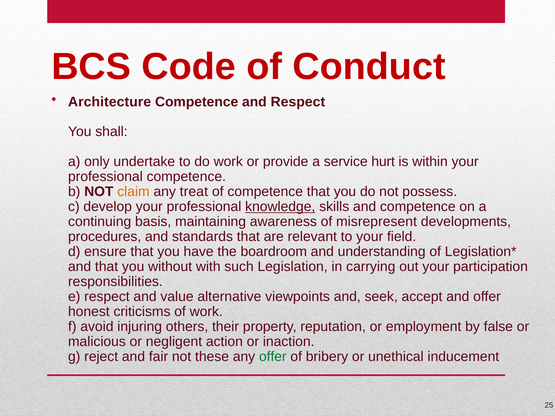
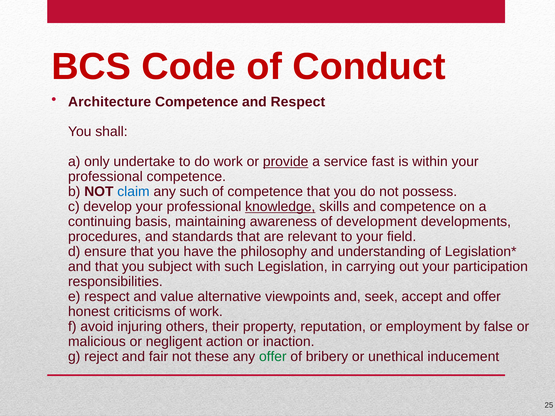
provide underline: none -> present
hurt: hurt -> fast
claim colour: orange -> blue
any treat: treat -> such
misrepresent: misrepresent -> development
boardroom: boardroom -> philosophy
without: without -> subject
